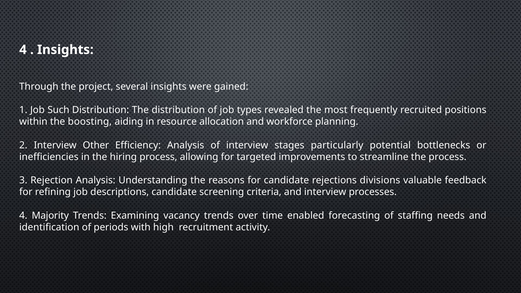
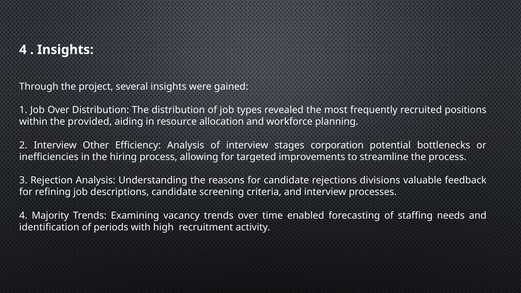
Job Such: Such -> Over
boosting: boosting -> provided
particularly: particularly -> corporation
